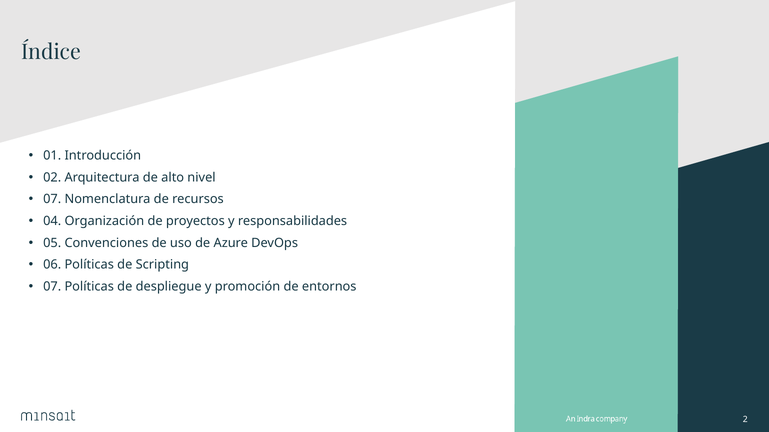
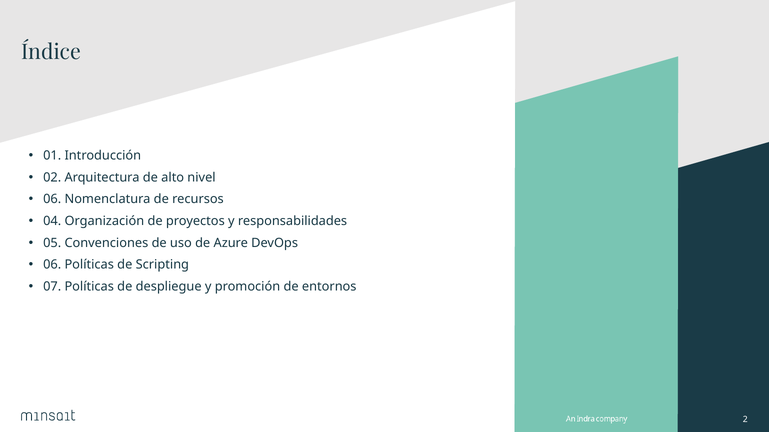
07 at (52, 199): 07 -> 06
